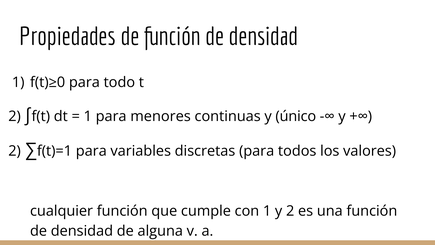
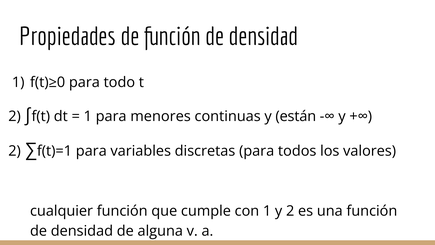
único: único -> están
